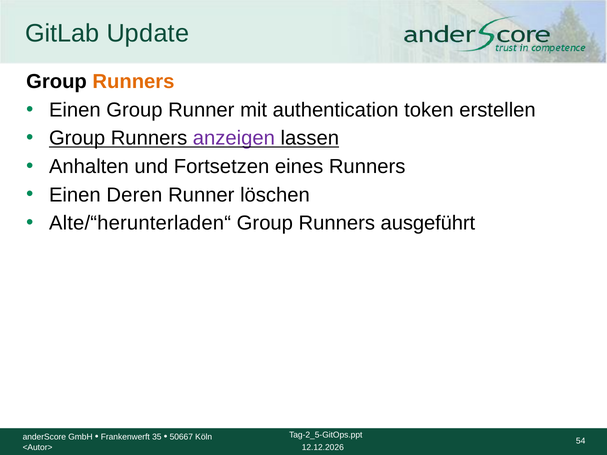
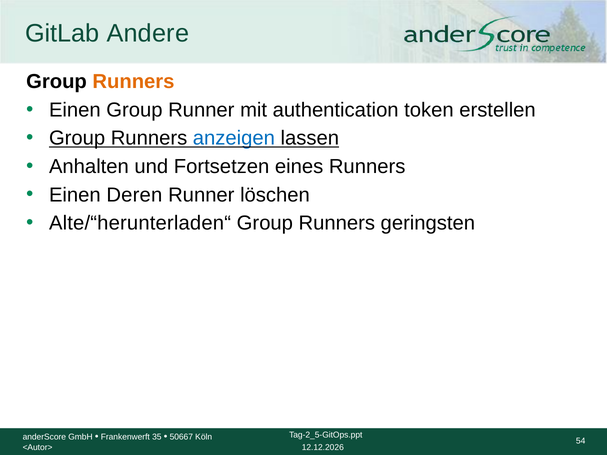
Update: Update -> Andere
anzeigen colour: purple -> blue
ausgeführt: ausgeführt -> geringsten
